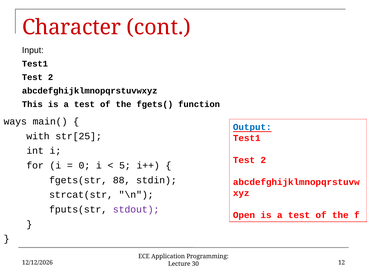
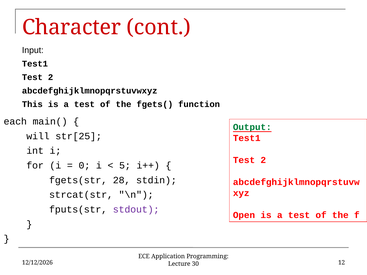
ways: ways -> each
Output colour: blue -> green
with: with -> will
88: 88 -> 28
